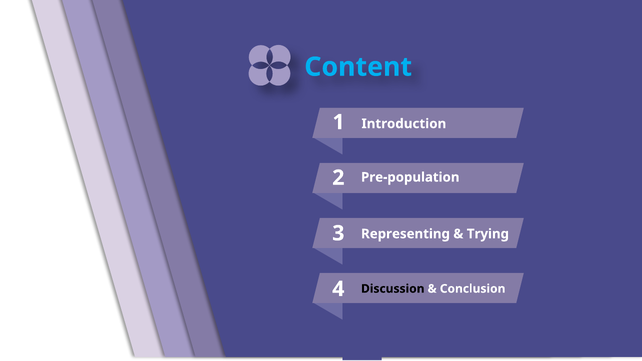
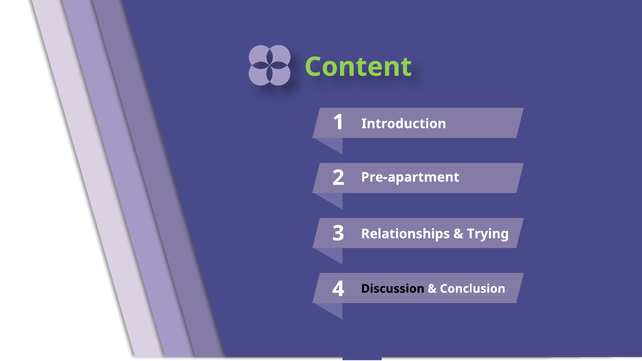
Content colour: light blue -> light green
Pre-population: Pre-population -> Pre-apartment
Representing: Representing -> Relationships
